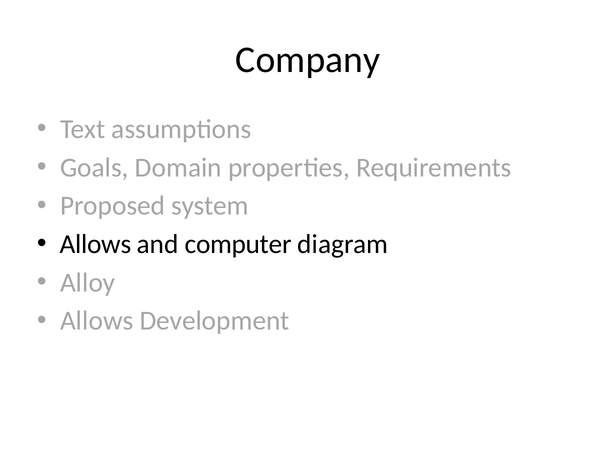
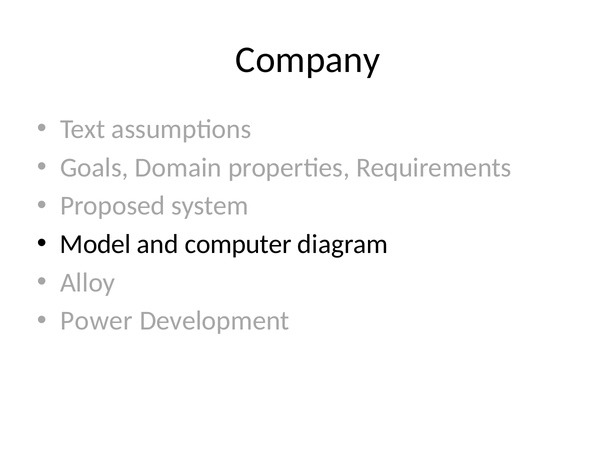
Allows at (95, 244): Allows -> Model
Allows at (97, 321): Allows -> Power
